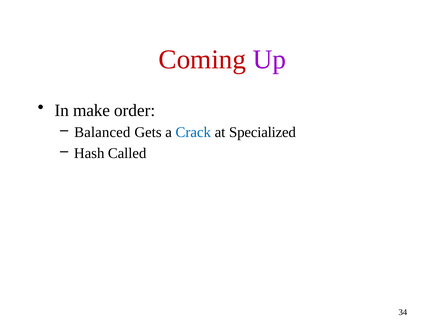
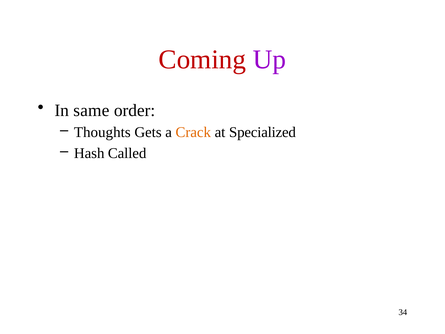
make: make -> same
Balanced: Balanced -> Thoughts
Crack colour: blue -> orange
